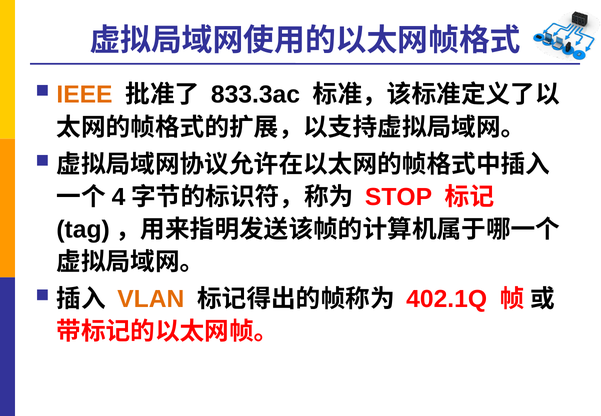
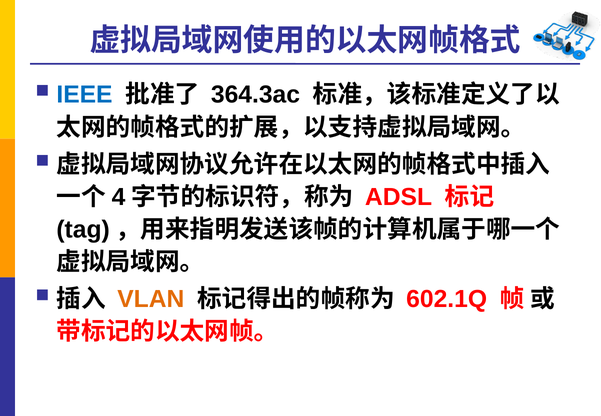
IEEE colour: orange -> blue
833.3ac: 833.3ac -> 364.3ac
STOP: STOP -> ADSL
402.1Q: 402.1Q -> 602.1Q
